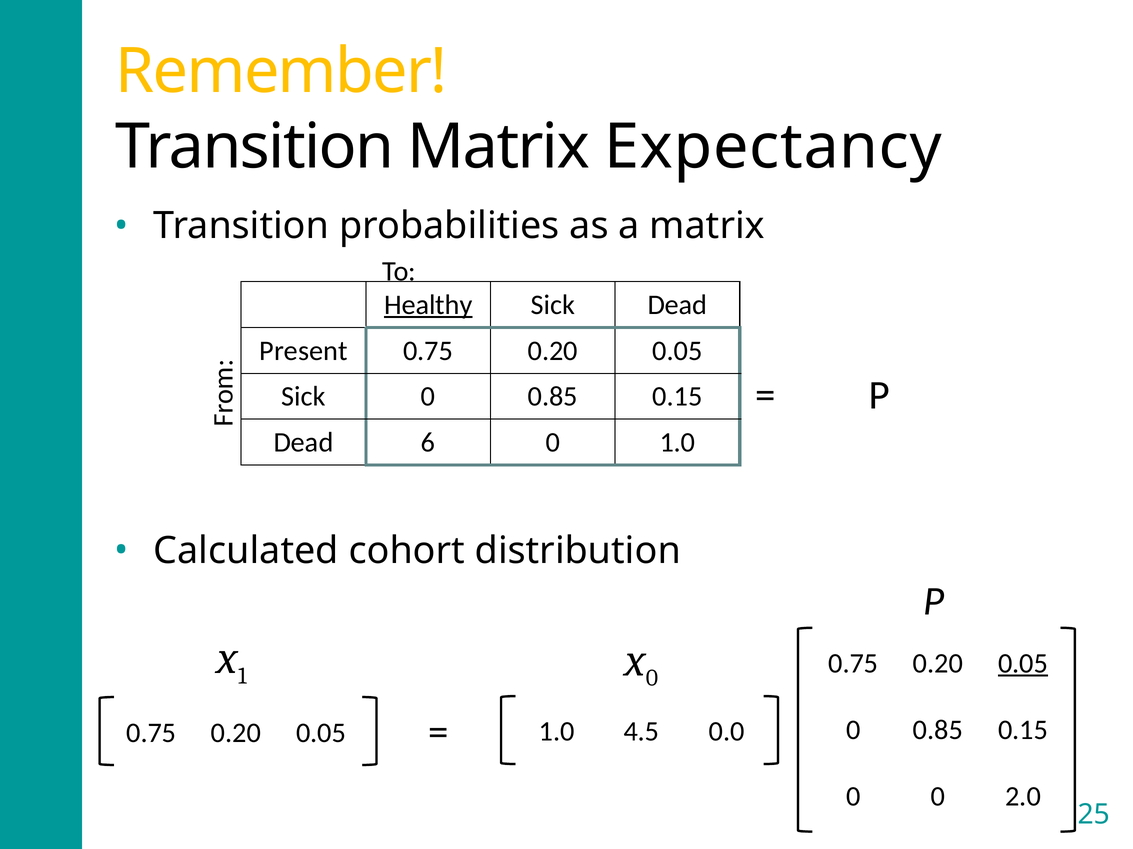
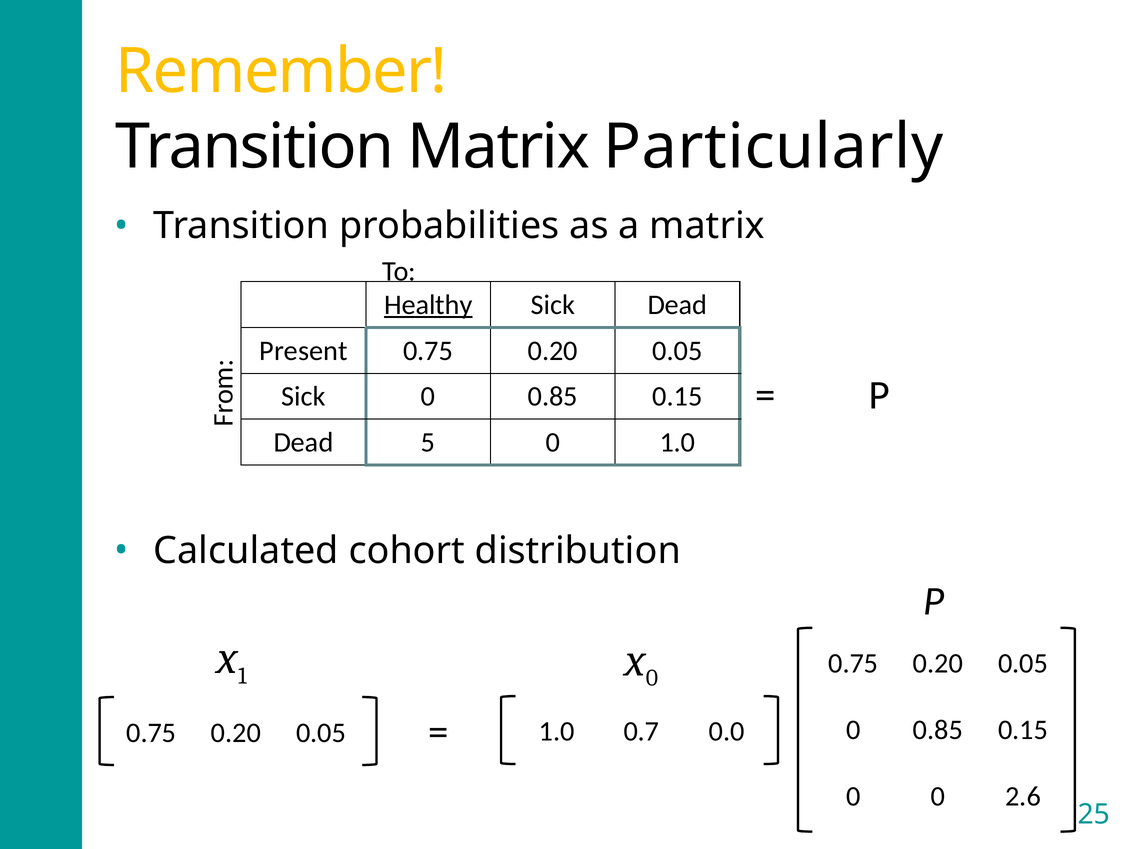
Expectancy: Expectancy -> Particularly
6: 6 -> 5
0.05 at (1023, 664) underline: present -> none
4.5: 4.5 -> 0.7
2.0: 2.0 -> 2.6
